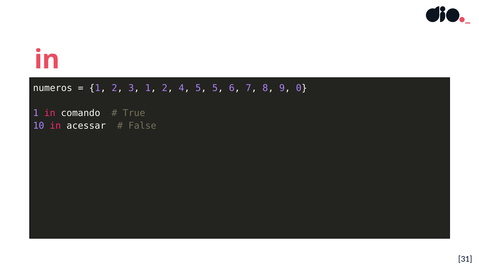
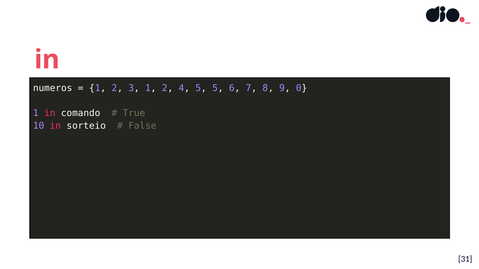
acessar: acessar -> sorteio
